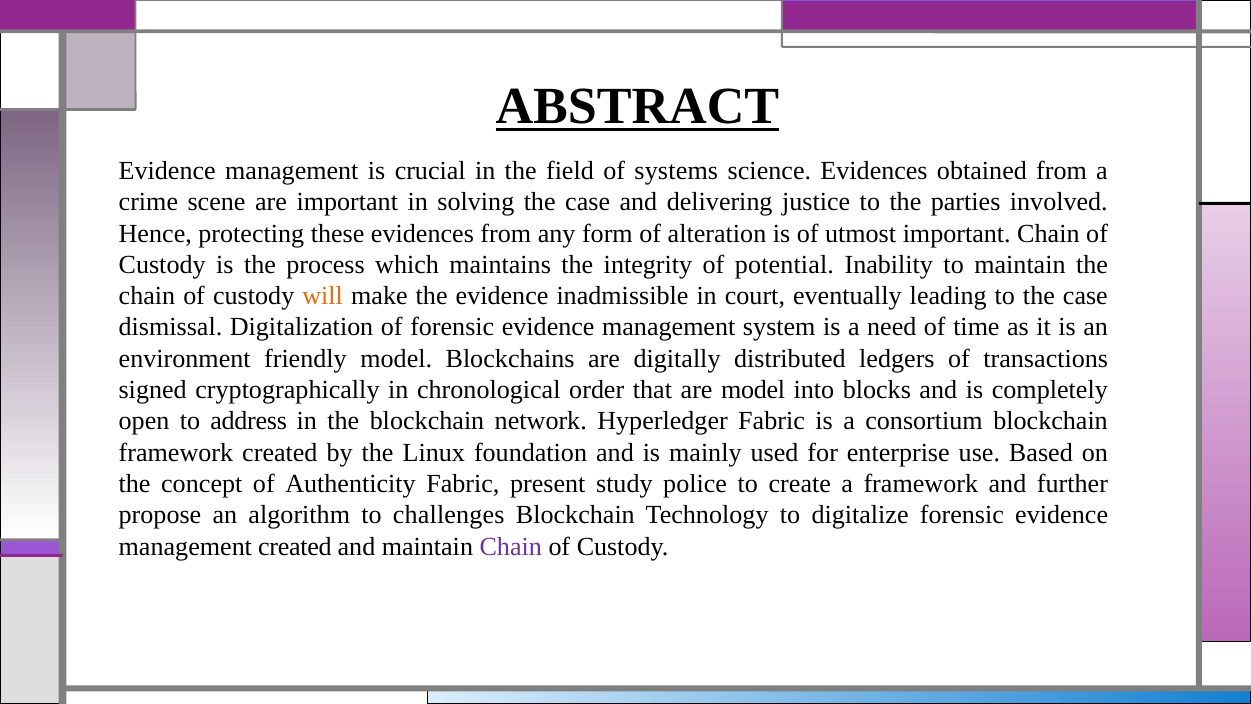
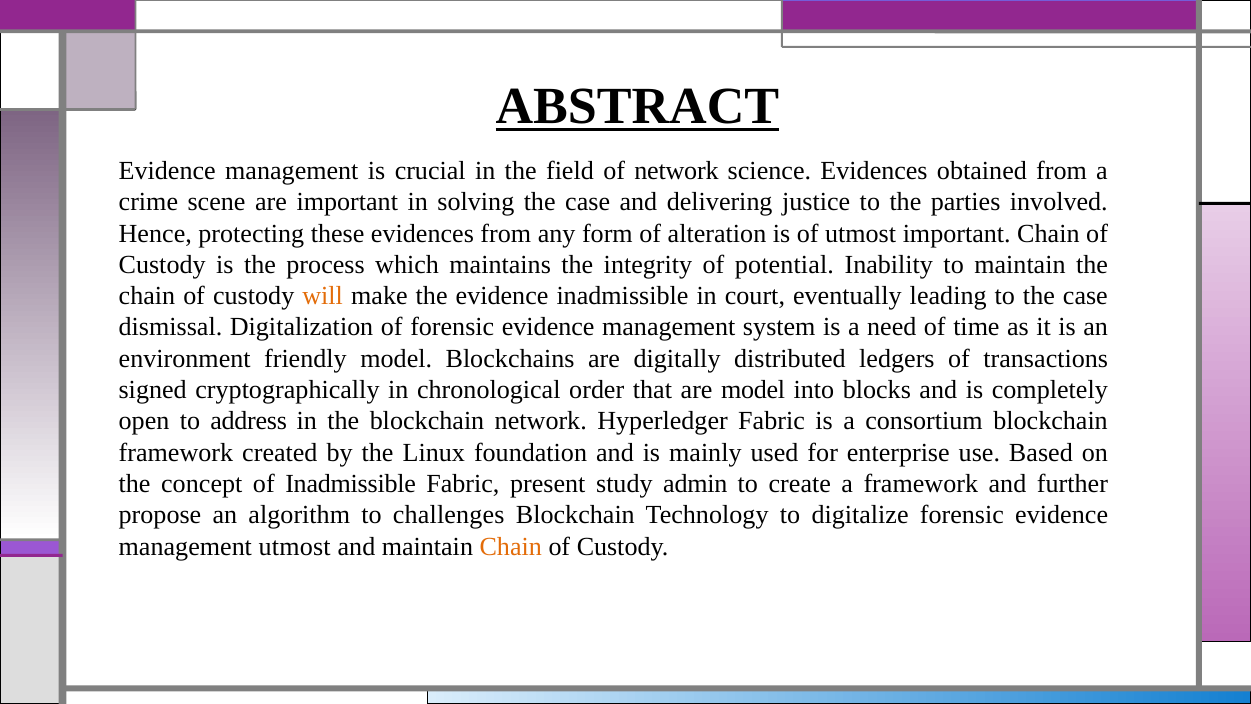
of systems: systems -> network
of Authenticity: Authenticity -> Inadmissible
police: police -> admin
management created: created -> utmost
Chain at (511, 546) colour: purple -> orange
